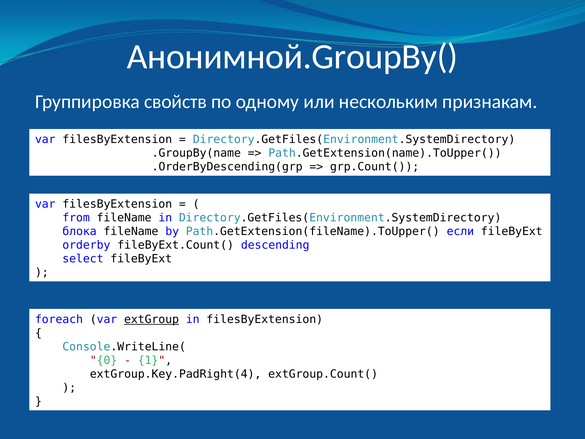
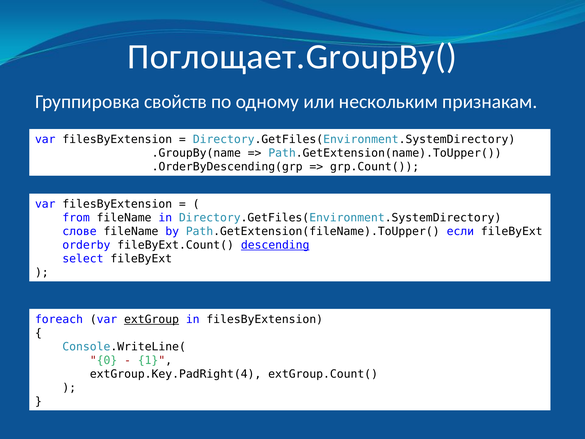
Анонимной.GroupBy(: Анонимной.GroupBy( -> Поглощает.GroupBy(
блока: блока -> слове
descending underline: none -> present
